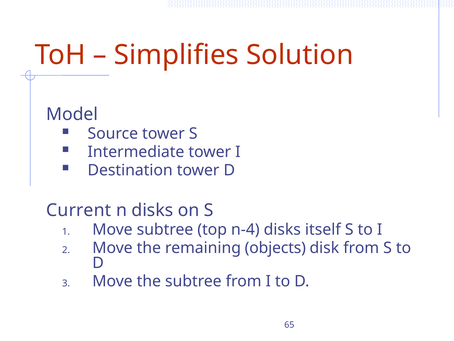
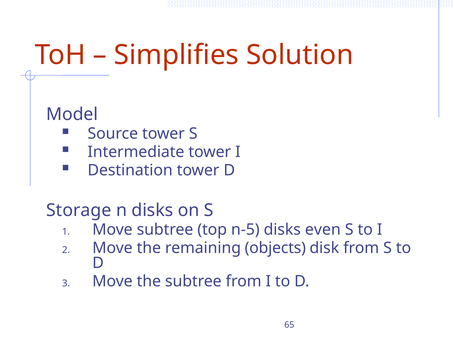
Current: Current -> Storage
n-4: n-4 -> n-5
itself: itself -> even
